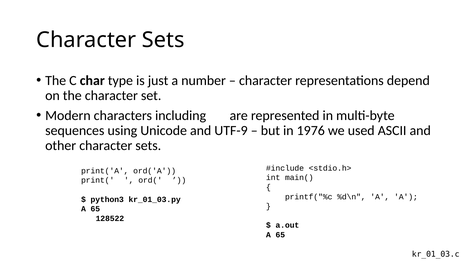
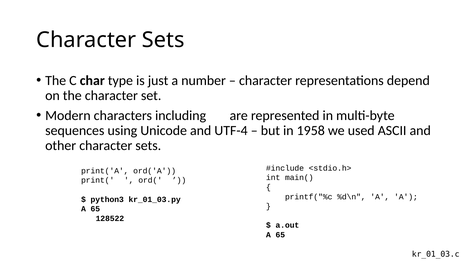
UTF-9: UTF-9 -> UTF-4
1976: 1976 -> 1958
